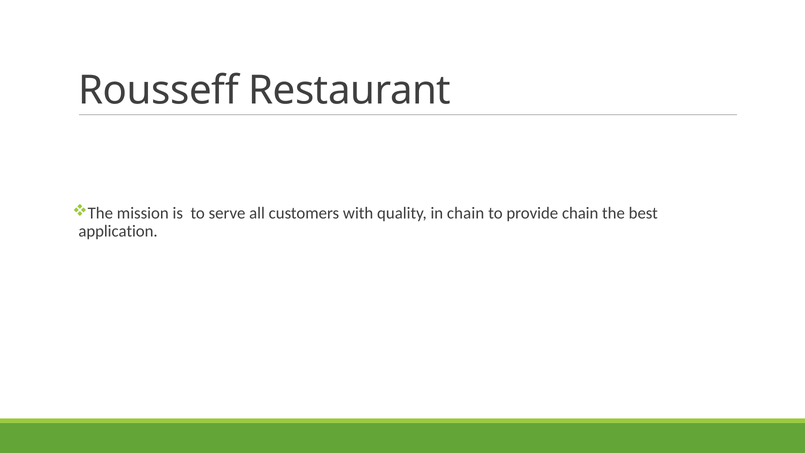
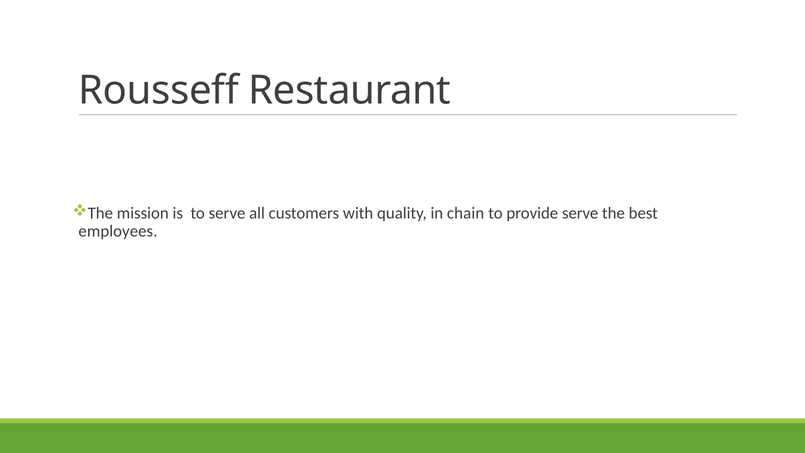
provide chain: chain -> serve
application: application -> employees
